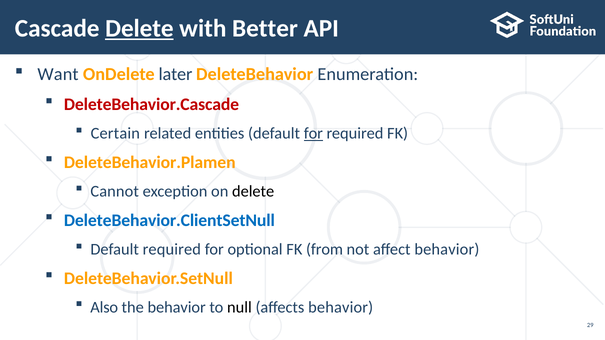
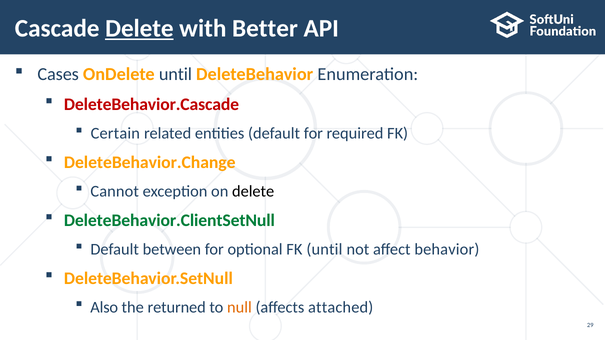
Want: Want -> Cases
OnDelete later: later -> until
for at (313, 134) underline: present -> none
DeleteBehavior.Plamen: DeleteBehavior.Plamen -> DeleteBehavior.Change
DeleteBehavior.ClientSetNull colour: blue -> green
Default required: required -> between
FK from: from -> until
the behavior: behavior -> returned
null colour: black -> orange
affects behavior: behavior -> attached
